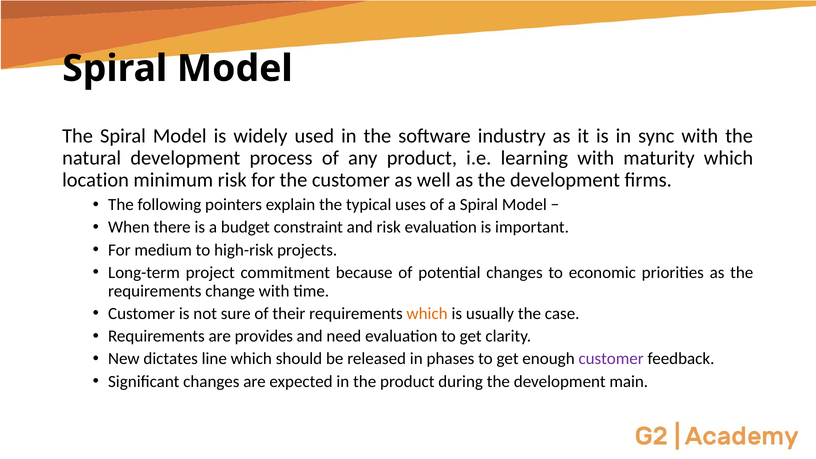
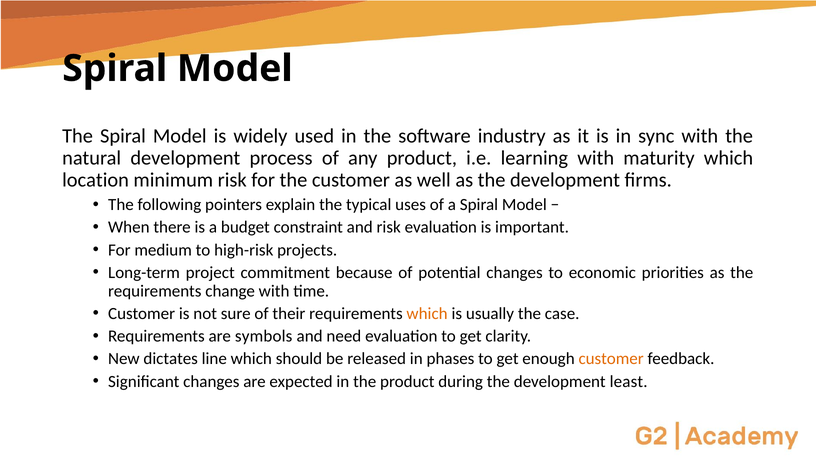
provides: provides -> symbols
customer at (611, 359) colour: purple -> orange
main: main -> least
